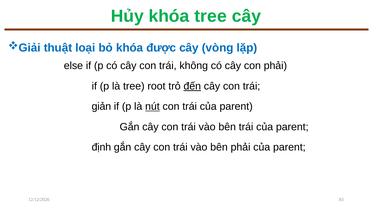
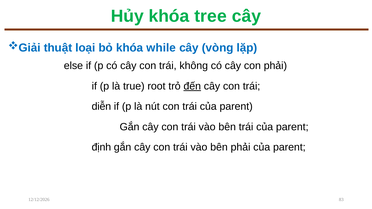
được: được -> while
là tree: tree -> true
giản: giản -> diễn
nút underline: present -> none
